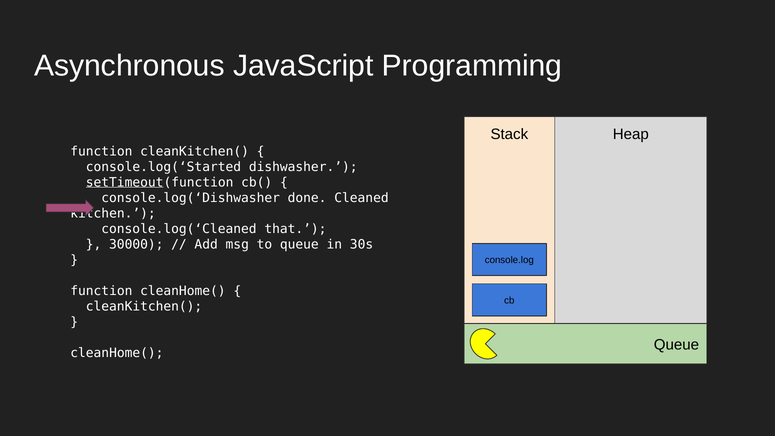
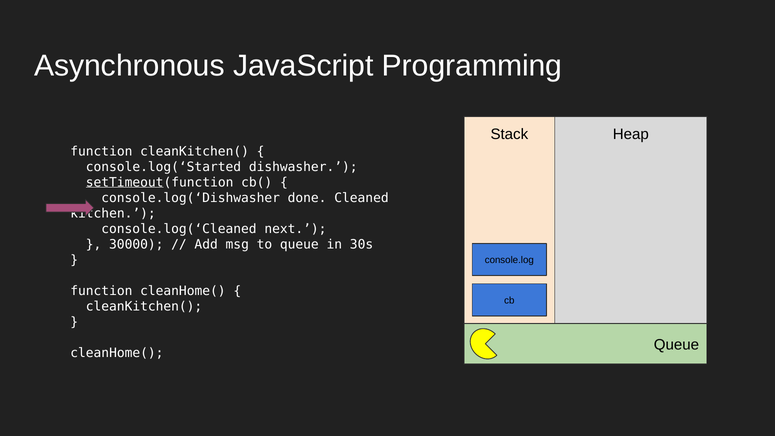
that: that -> next
